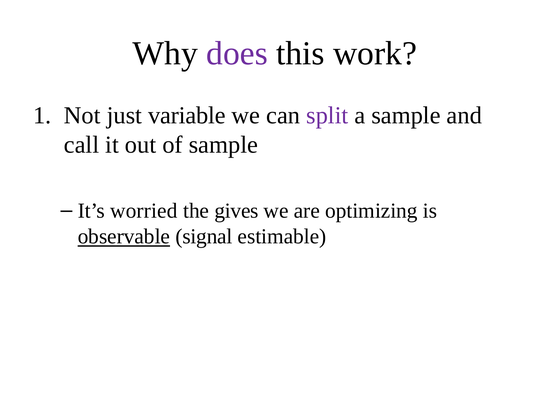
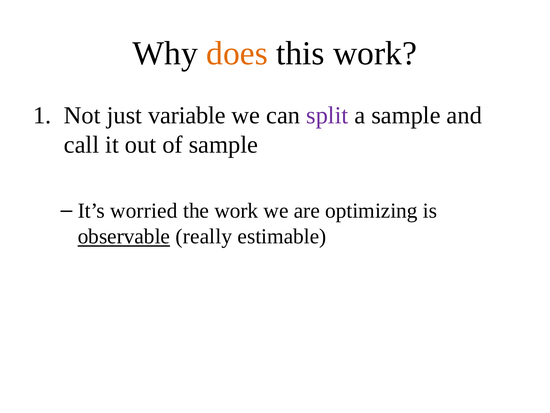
does colour: purple -> orange
the gives: gives -> work
signal: signal -> really
